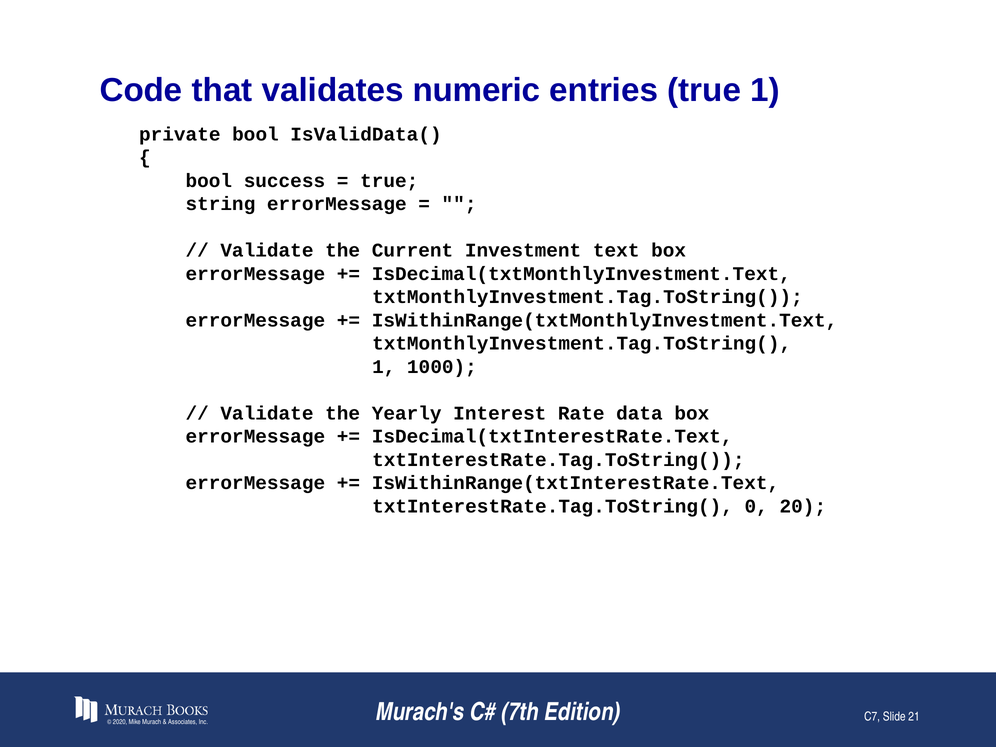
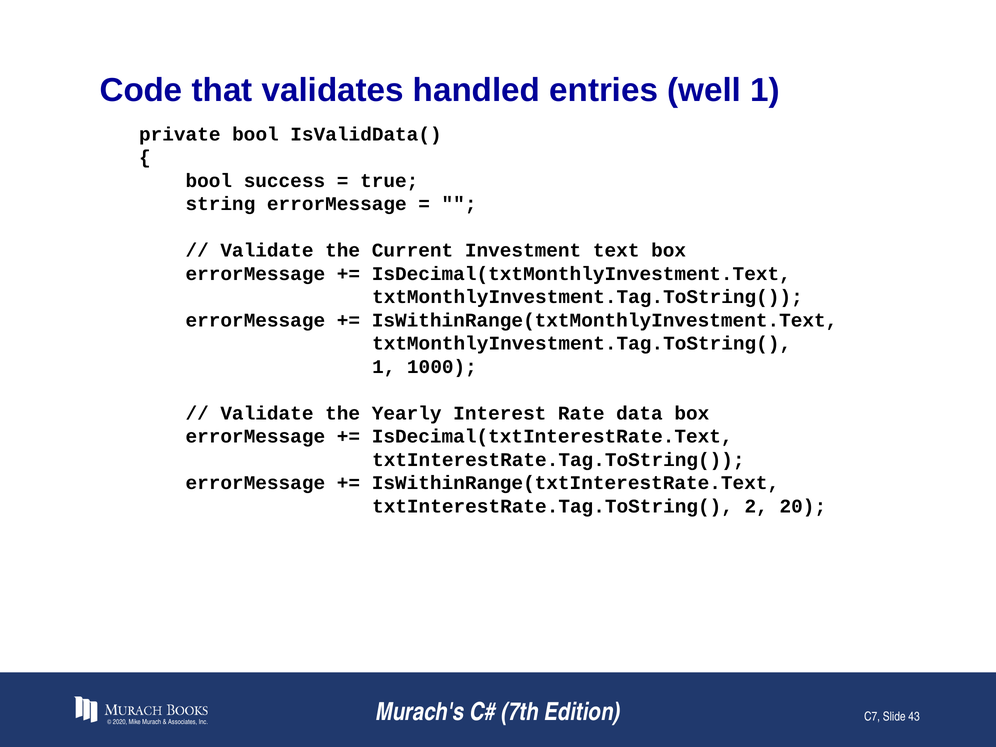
numeric: numeric -> handled
entries true: true -> well
0: 0 -> 2
21: 21 -> 43
